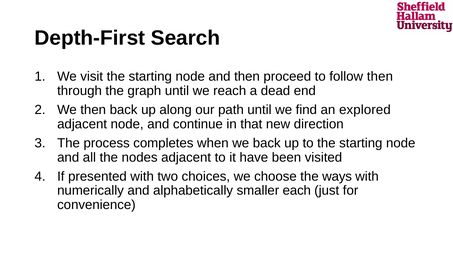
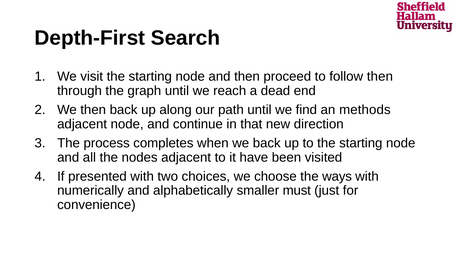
explored: explored -> methods
each: each -> must
